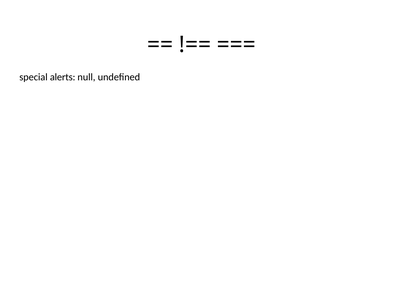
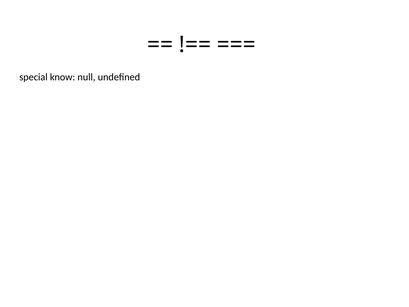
alerts: alerts -> know
